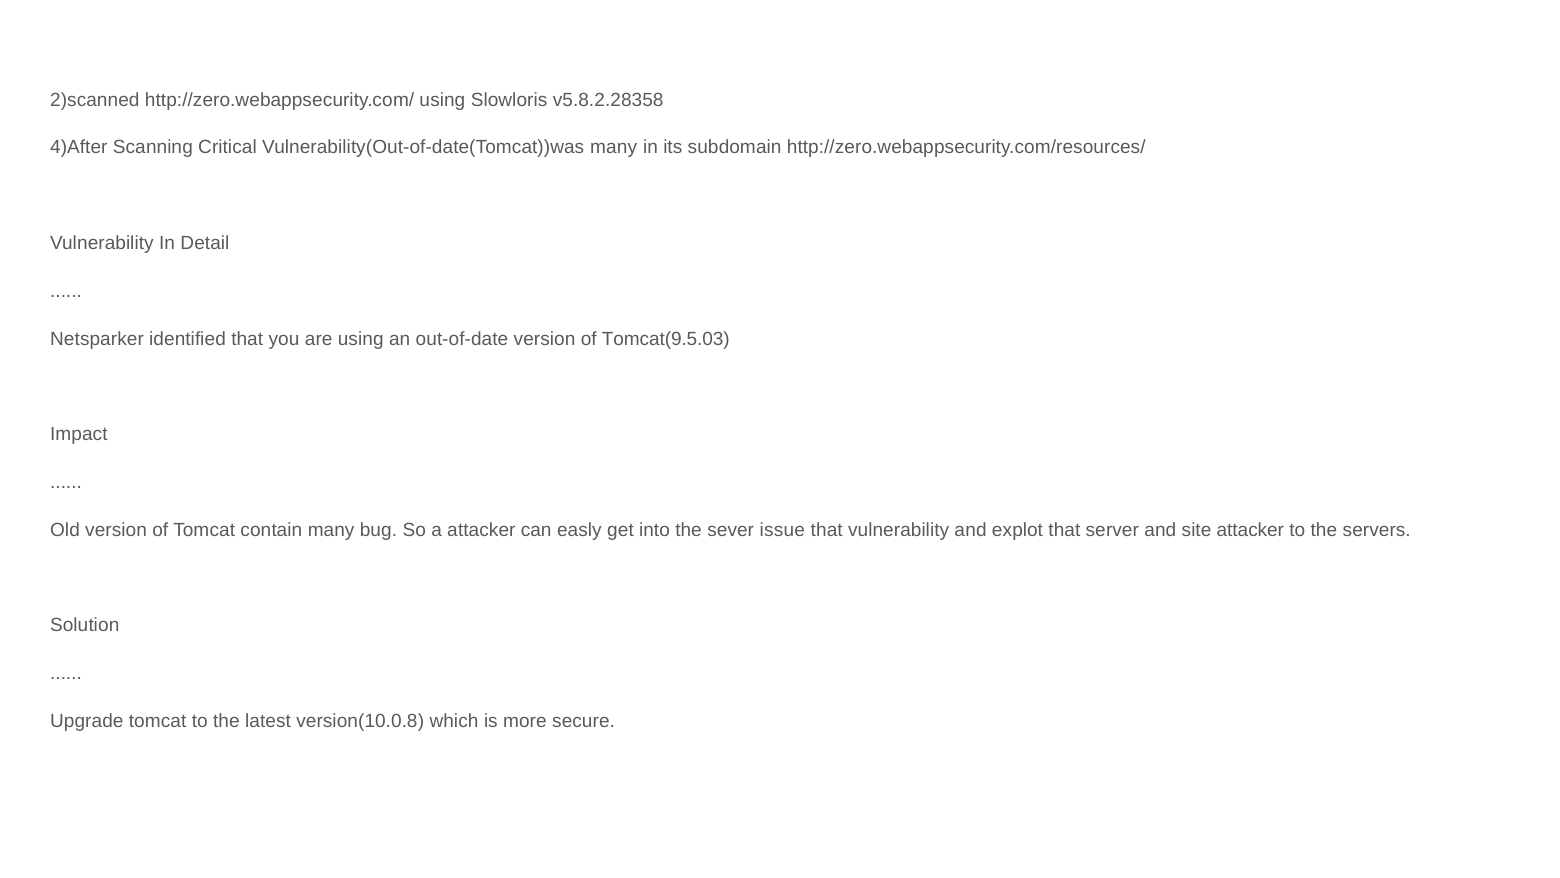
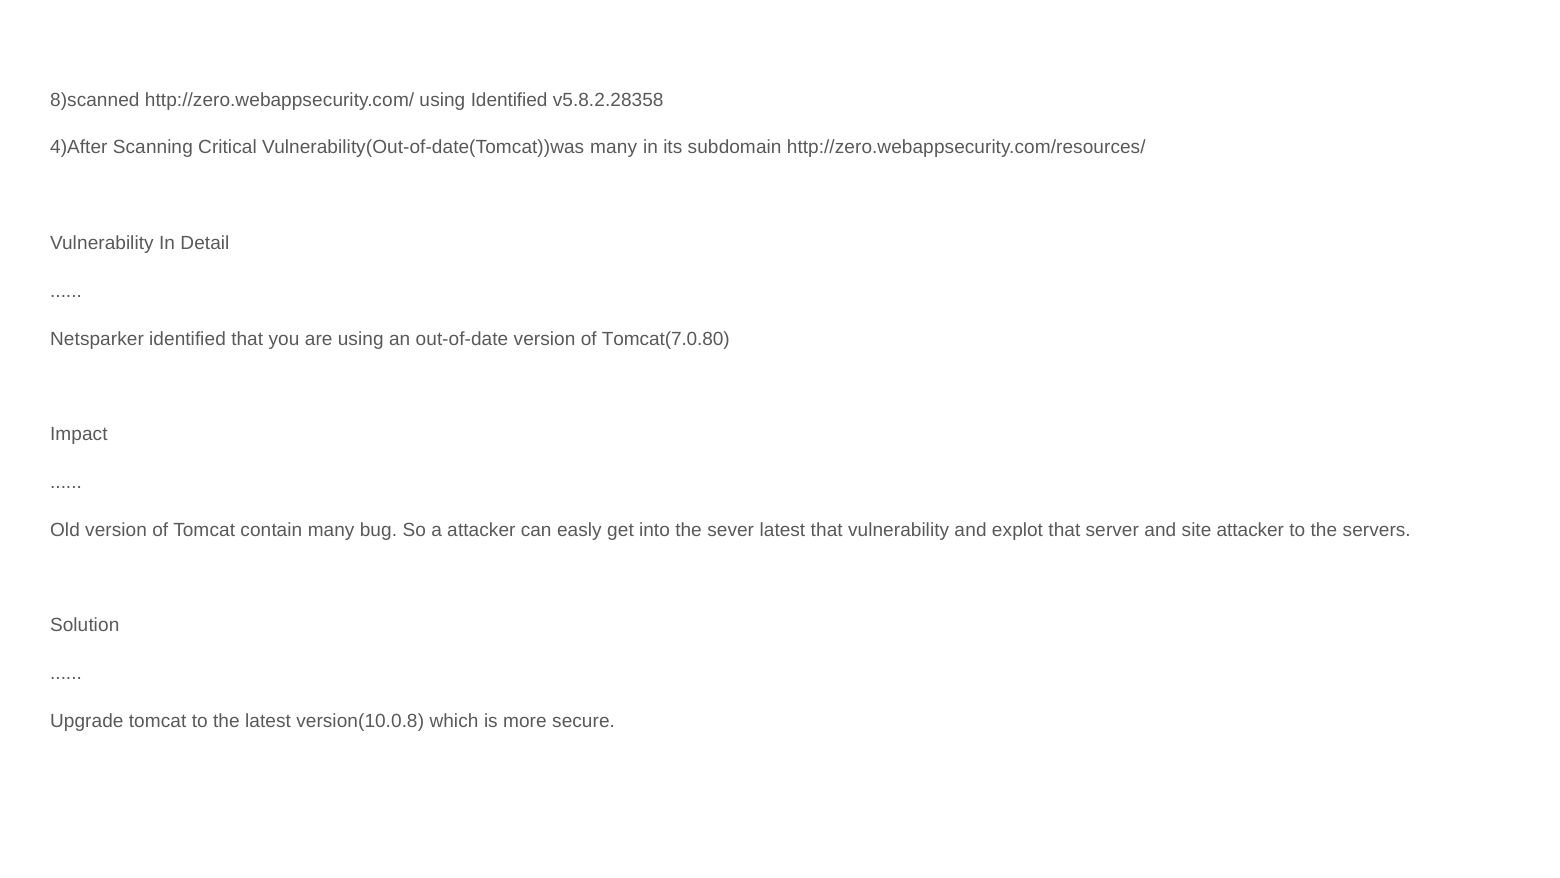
2)scanned: 2)scanned -> 8)scanned
using Slowloris: Slowloris -> Identified
Tomcat(9.5.03: Tomcat(9.5.03 -> Tomcat(7.0.80
sever issue: issue -> latest
